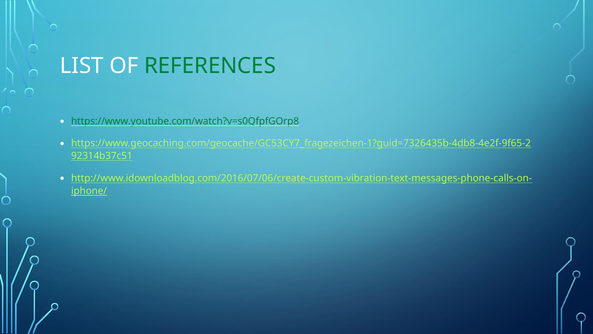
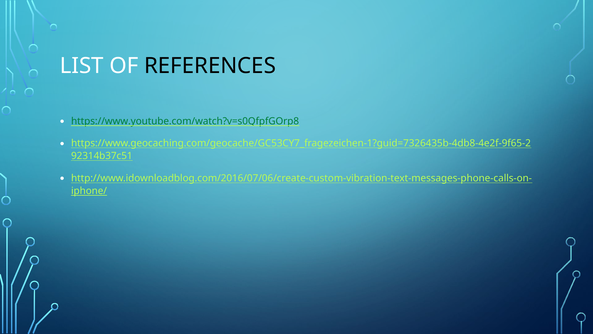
REFERENCES colour: green -> black
